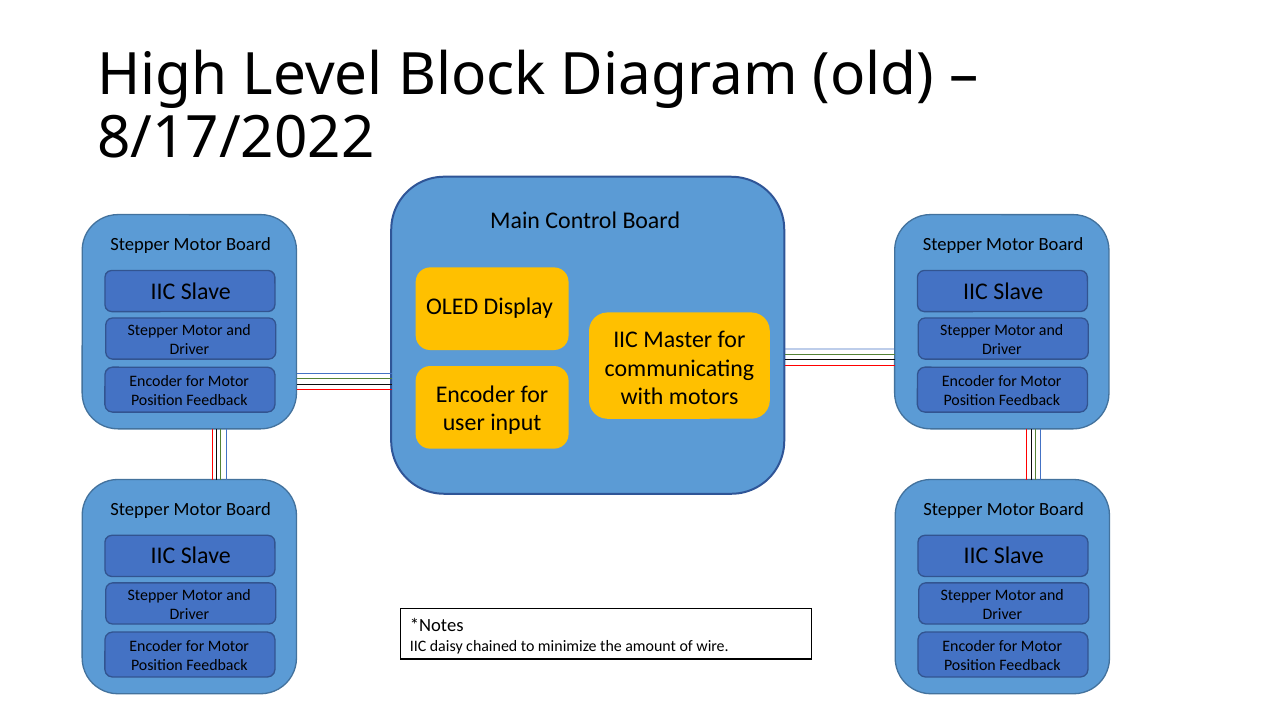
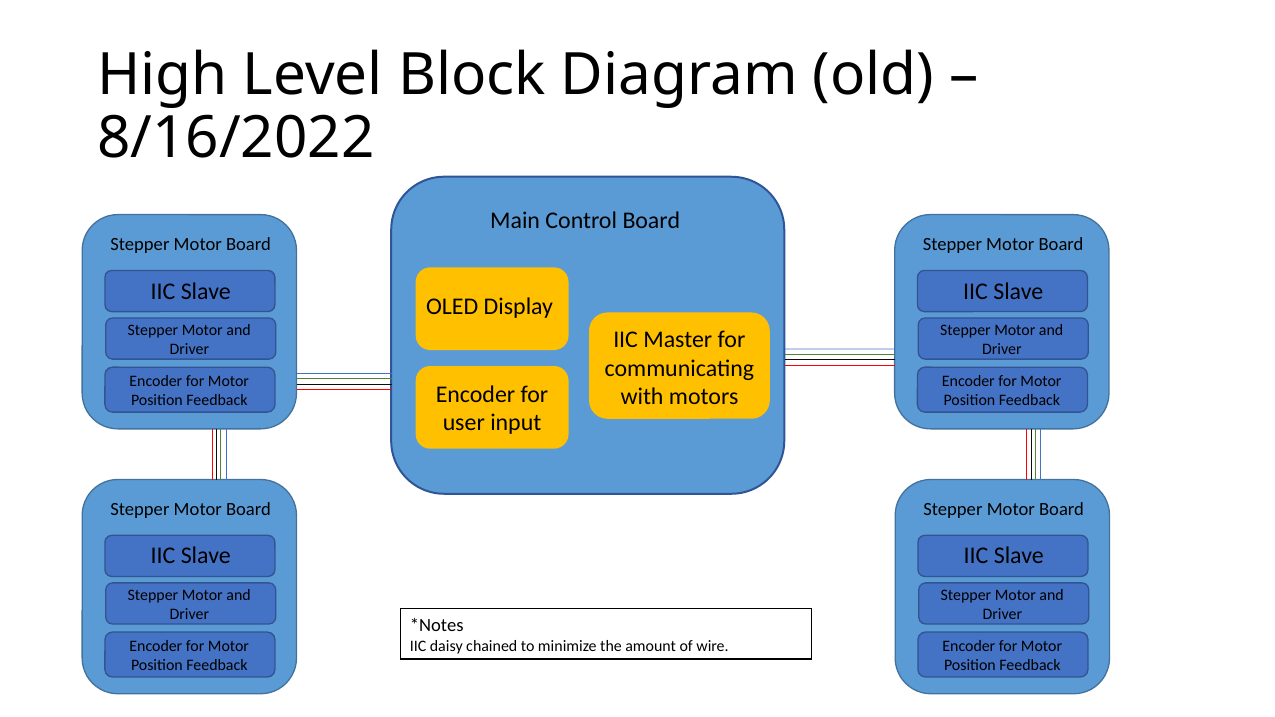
8/17/2022: 8/17/2022 -> 8/16/2022
